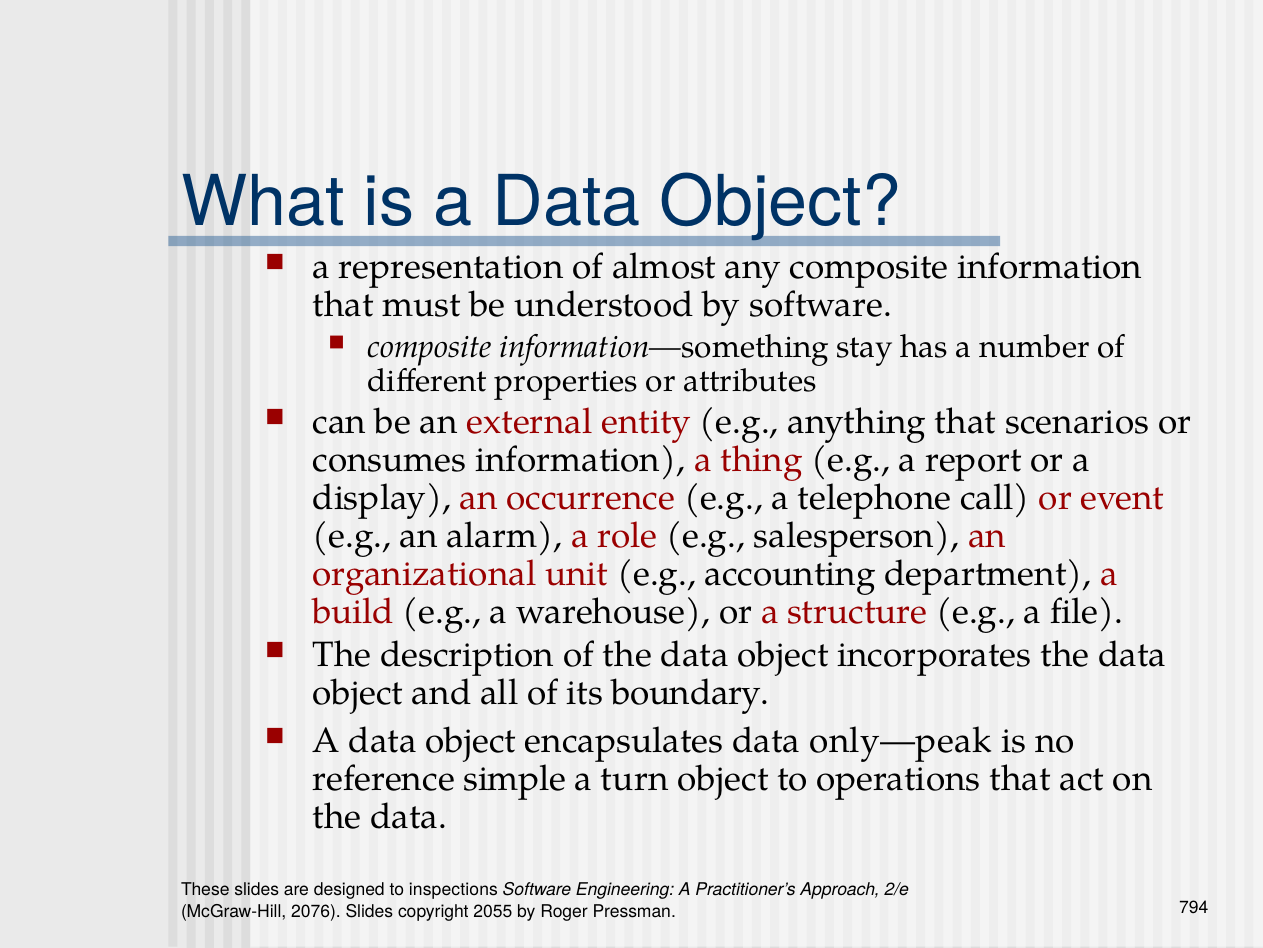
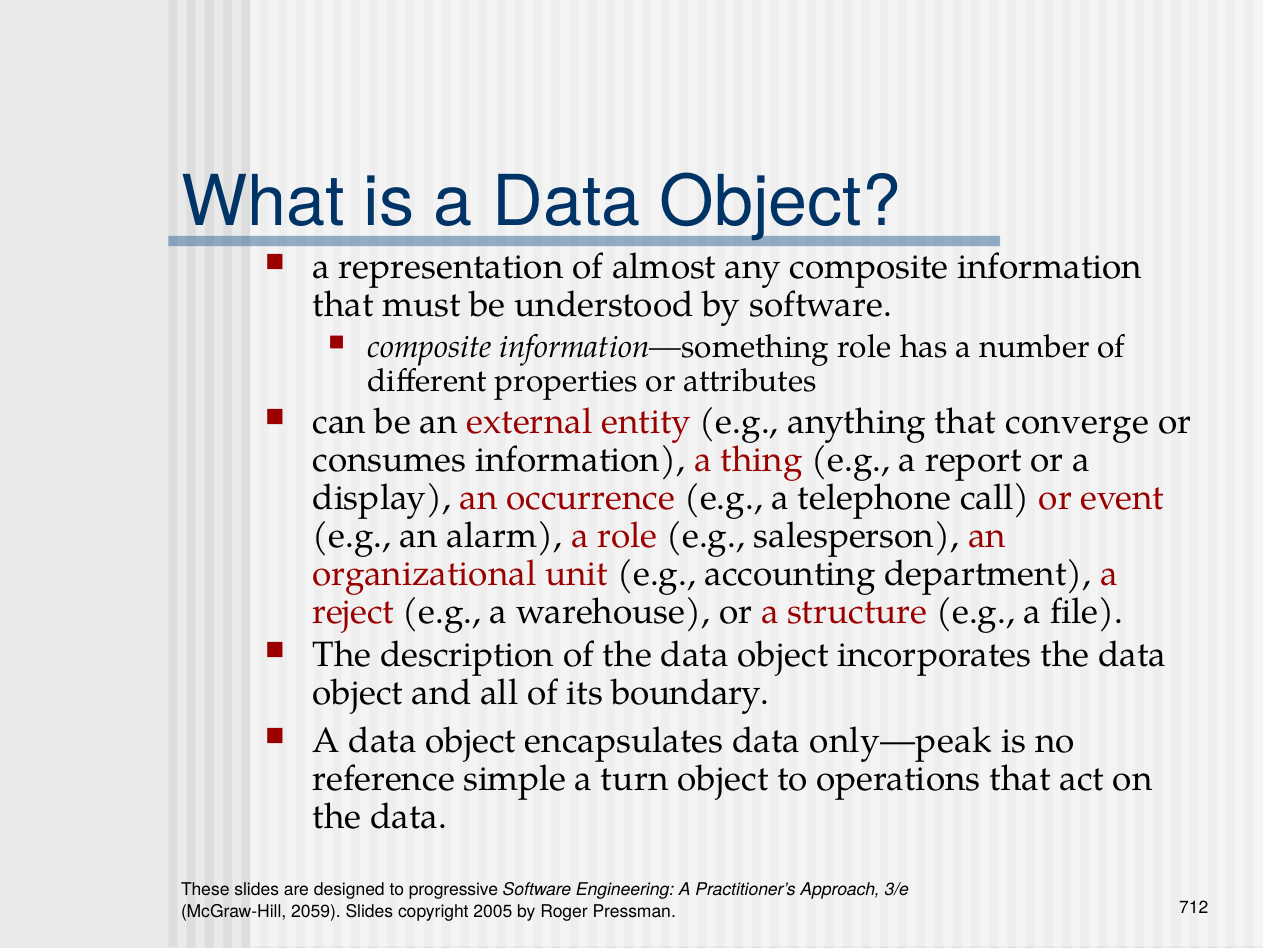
information—something stay: stay -> role
scenarios: scenarios -> converge
build: build -> reject
inspections: inspections -> progressive
2/e: 2/e -> 3/e
2076: 2076 -> 2059
2055: 2055 -> 2005
794: 794 -> 712
